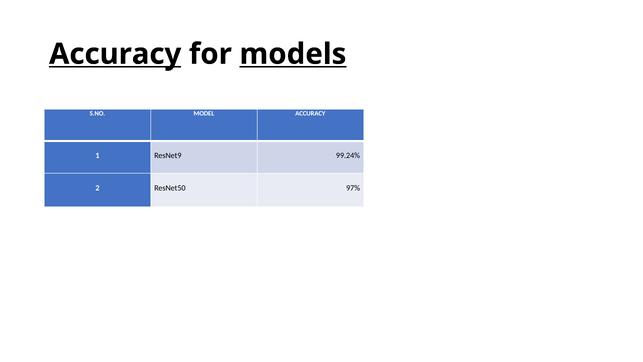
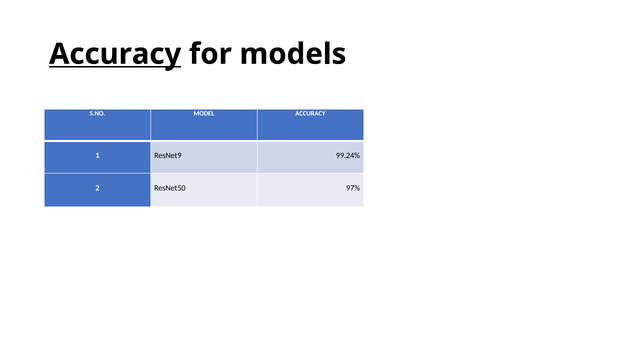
models underline: present -> none
